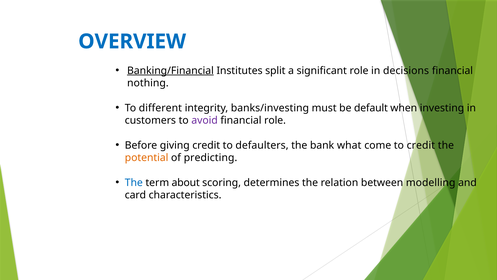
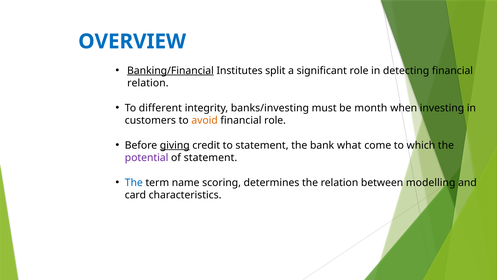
decisions: decisions -> detecting
nothing at (148, 83): nothing -> relation
default: default -> month
avoid colour: purple -> orange
giving underline: none -> present
to defaulters: defaulters -> statement
to credit: credit -> which
potential colour: orange -> purple
of predicting: predicting -> statement
about: about -> name
